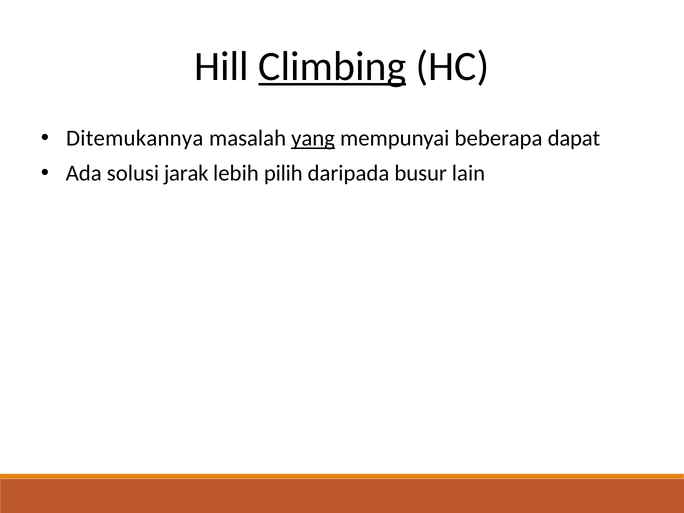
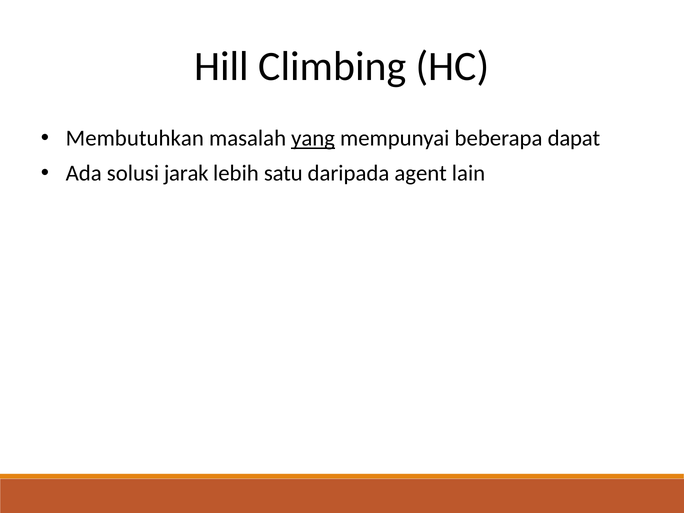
Climbing underline: present -> none
Ditemukannya: Ditemukannya -> Membutuhkan
pilih: pilih -> satu
busur: busur -> agent
